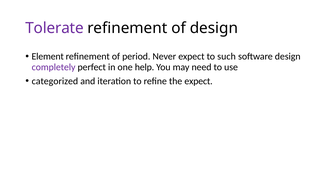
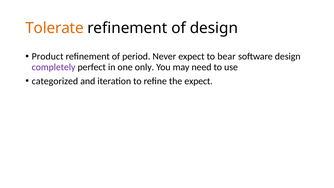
Tolerate colour: purple -> orange
Element: Element -> Product
such: such -> bear
help: help -> only
